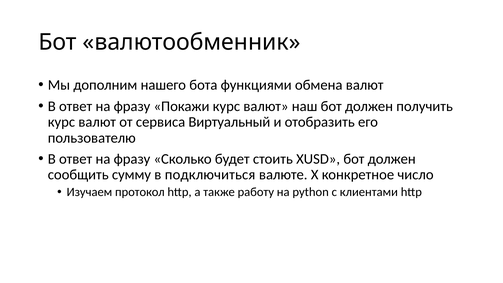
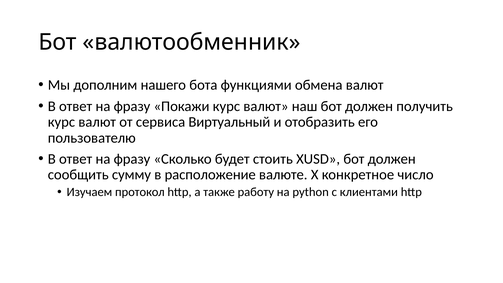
подключиться: подключиться -> расположение
